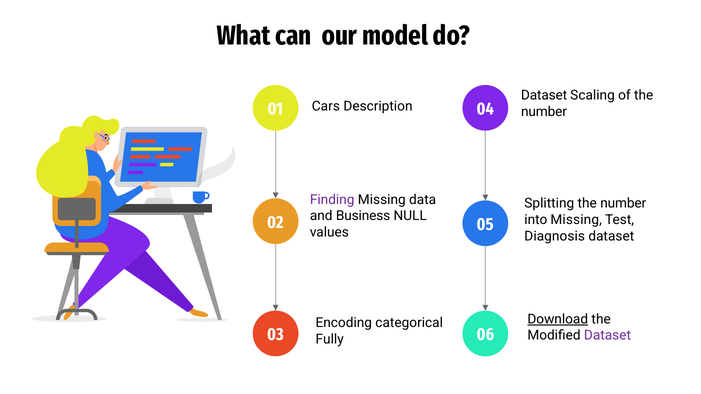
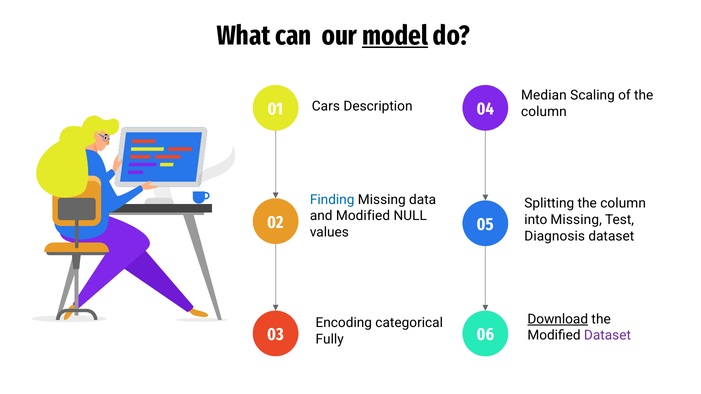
model underline: none -> present
Dataset at (544, 95): Dataset -> Median
number at (544, 112): number -> column
Finding colour: purple -> blue
Splitting the number: number -> column
and Business: Business -> Modified
